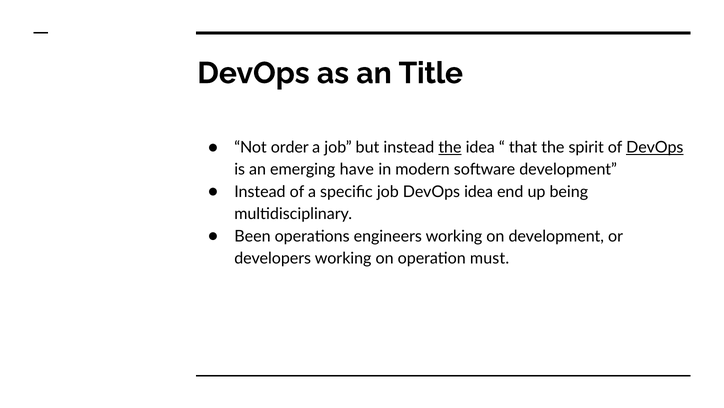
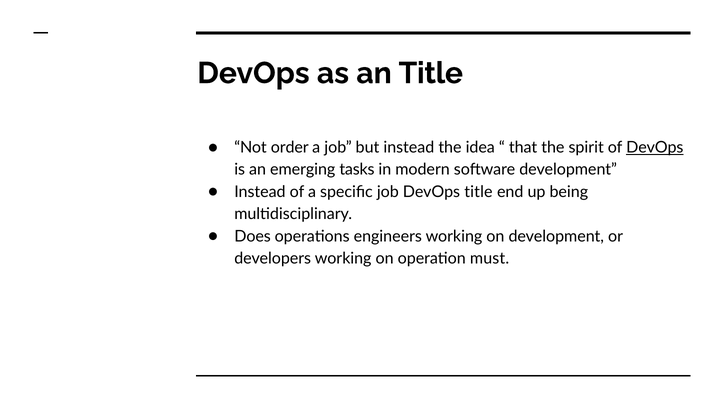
the at (450, 147) underline: present -> none
have: have -> tasks
DevOps idea: idea -> title
Been: Been -> Does
